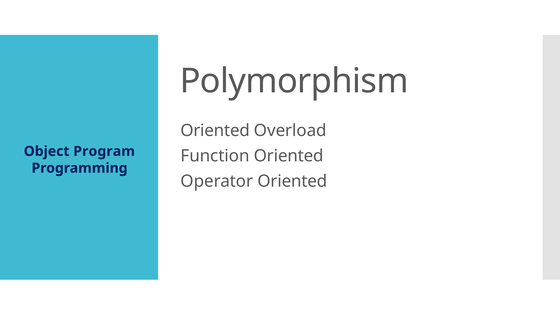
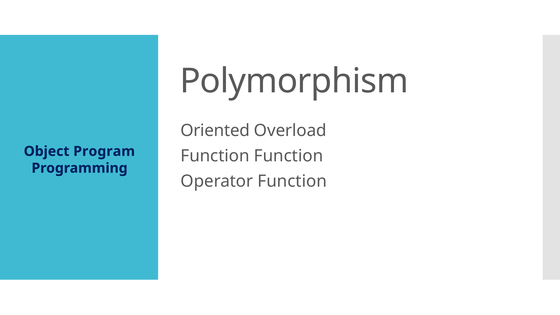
Function Oriented: Oriented -> Function
Operator Oriented: Oriented -> Function
